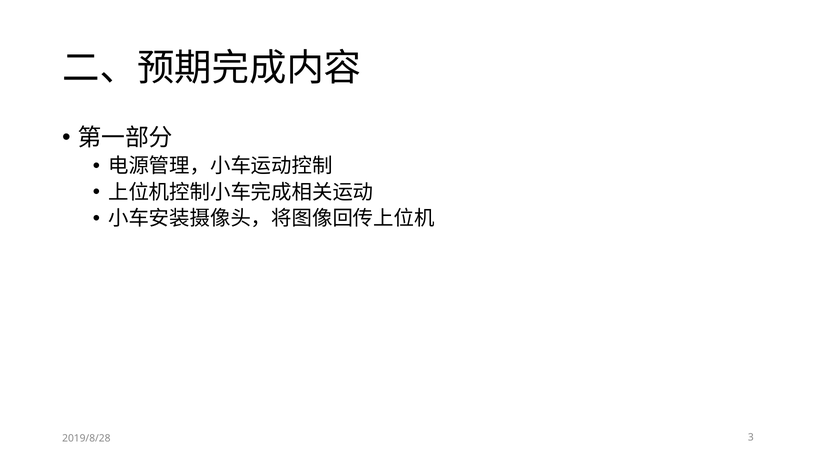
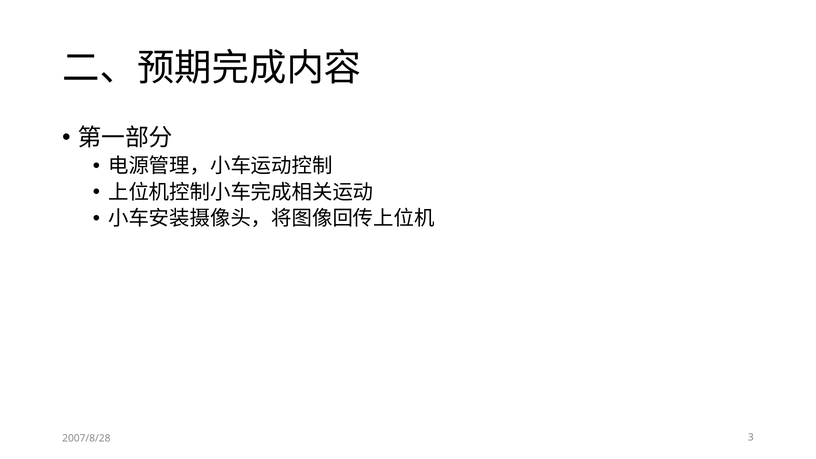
2019/8/28: 2019/8/28 -> 2007/8/28
